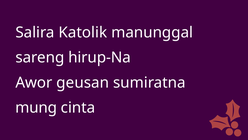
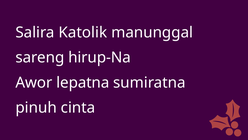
geusan: geusan -> lepatna
mung: mung -> pinuh
